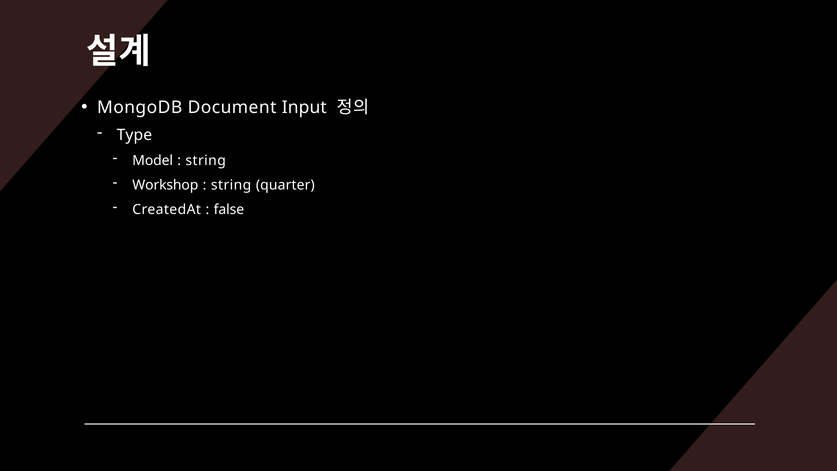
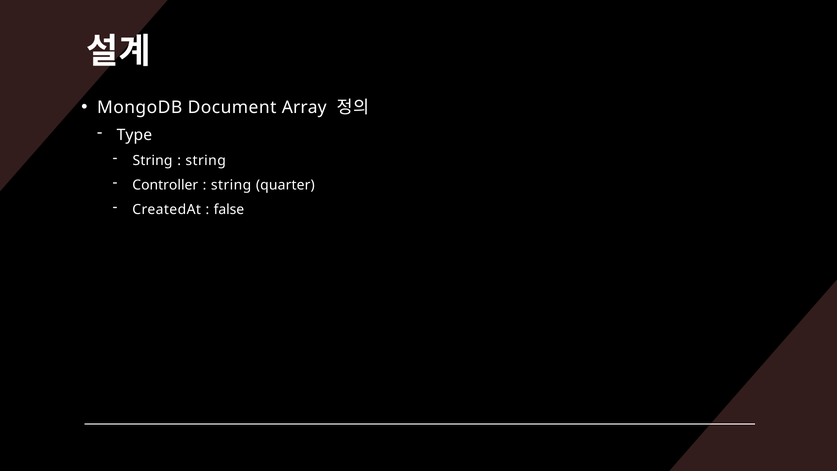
Input: Input -> Array
Model at (153, 160): Model -> String
Workshop: Workshop -> Controller
